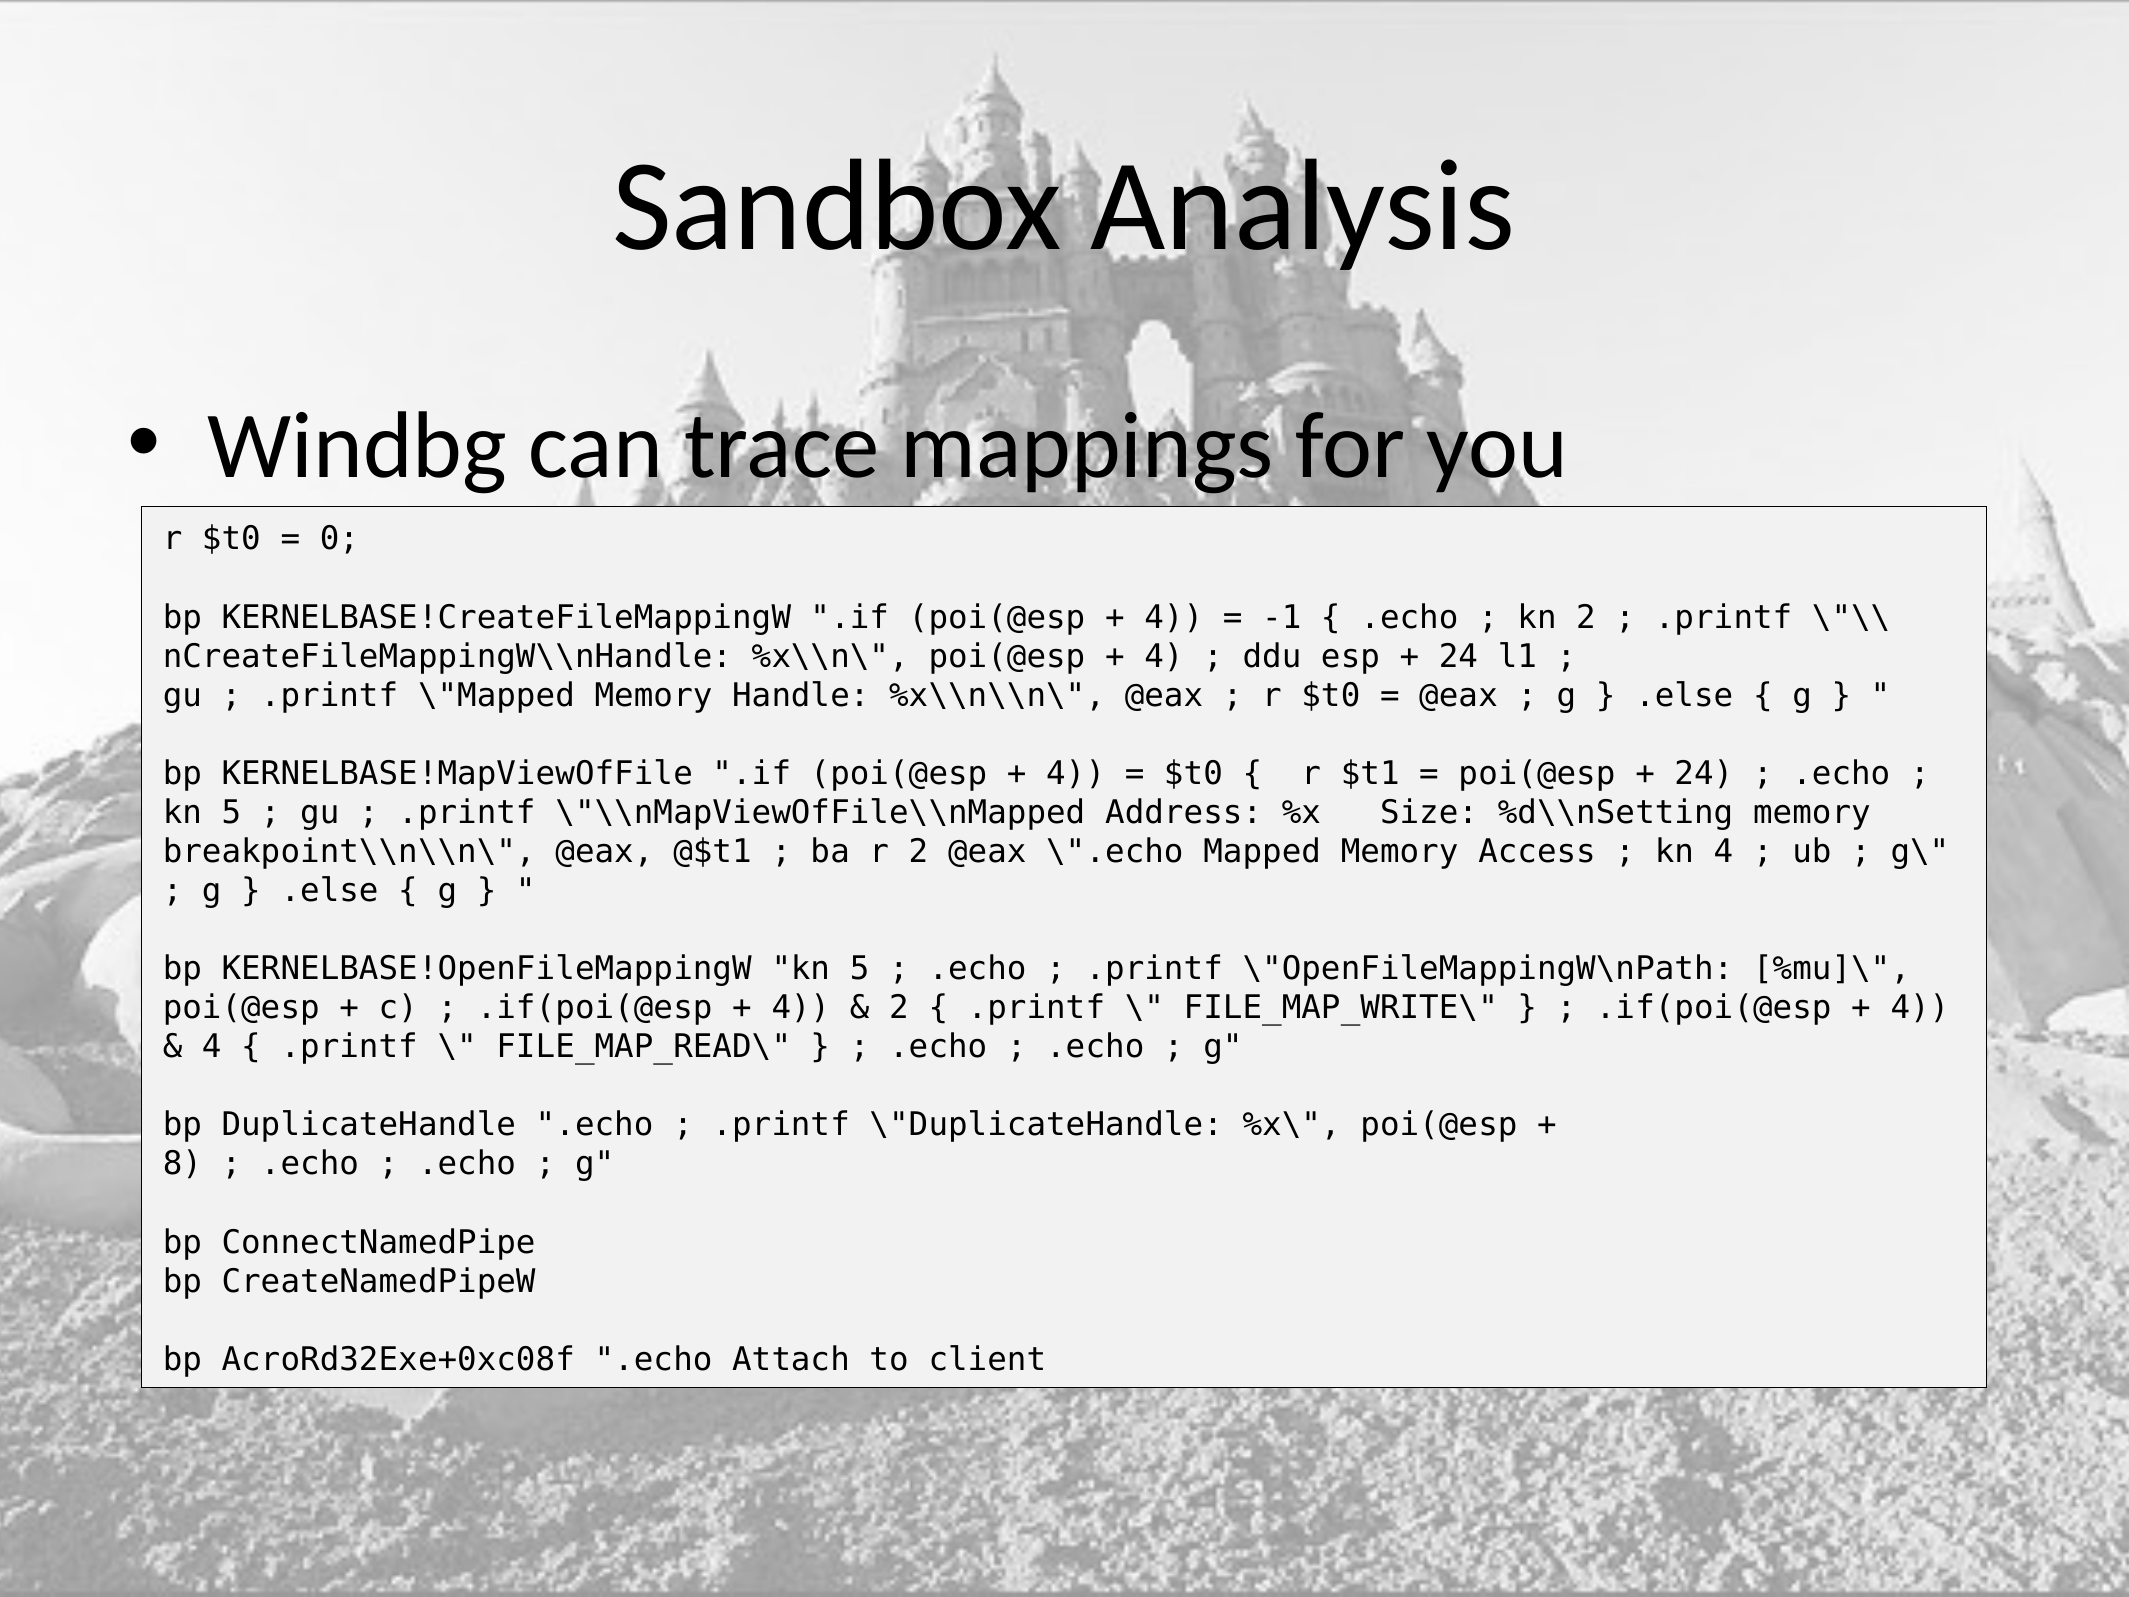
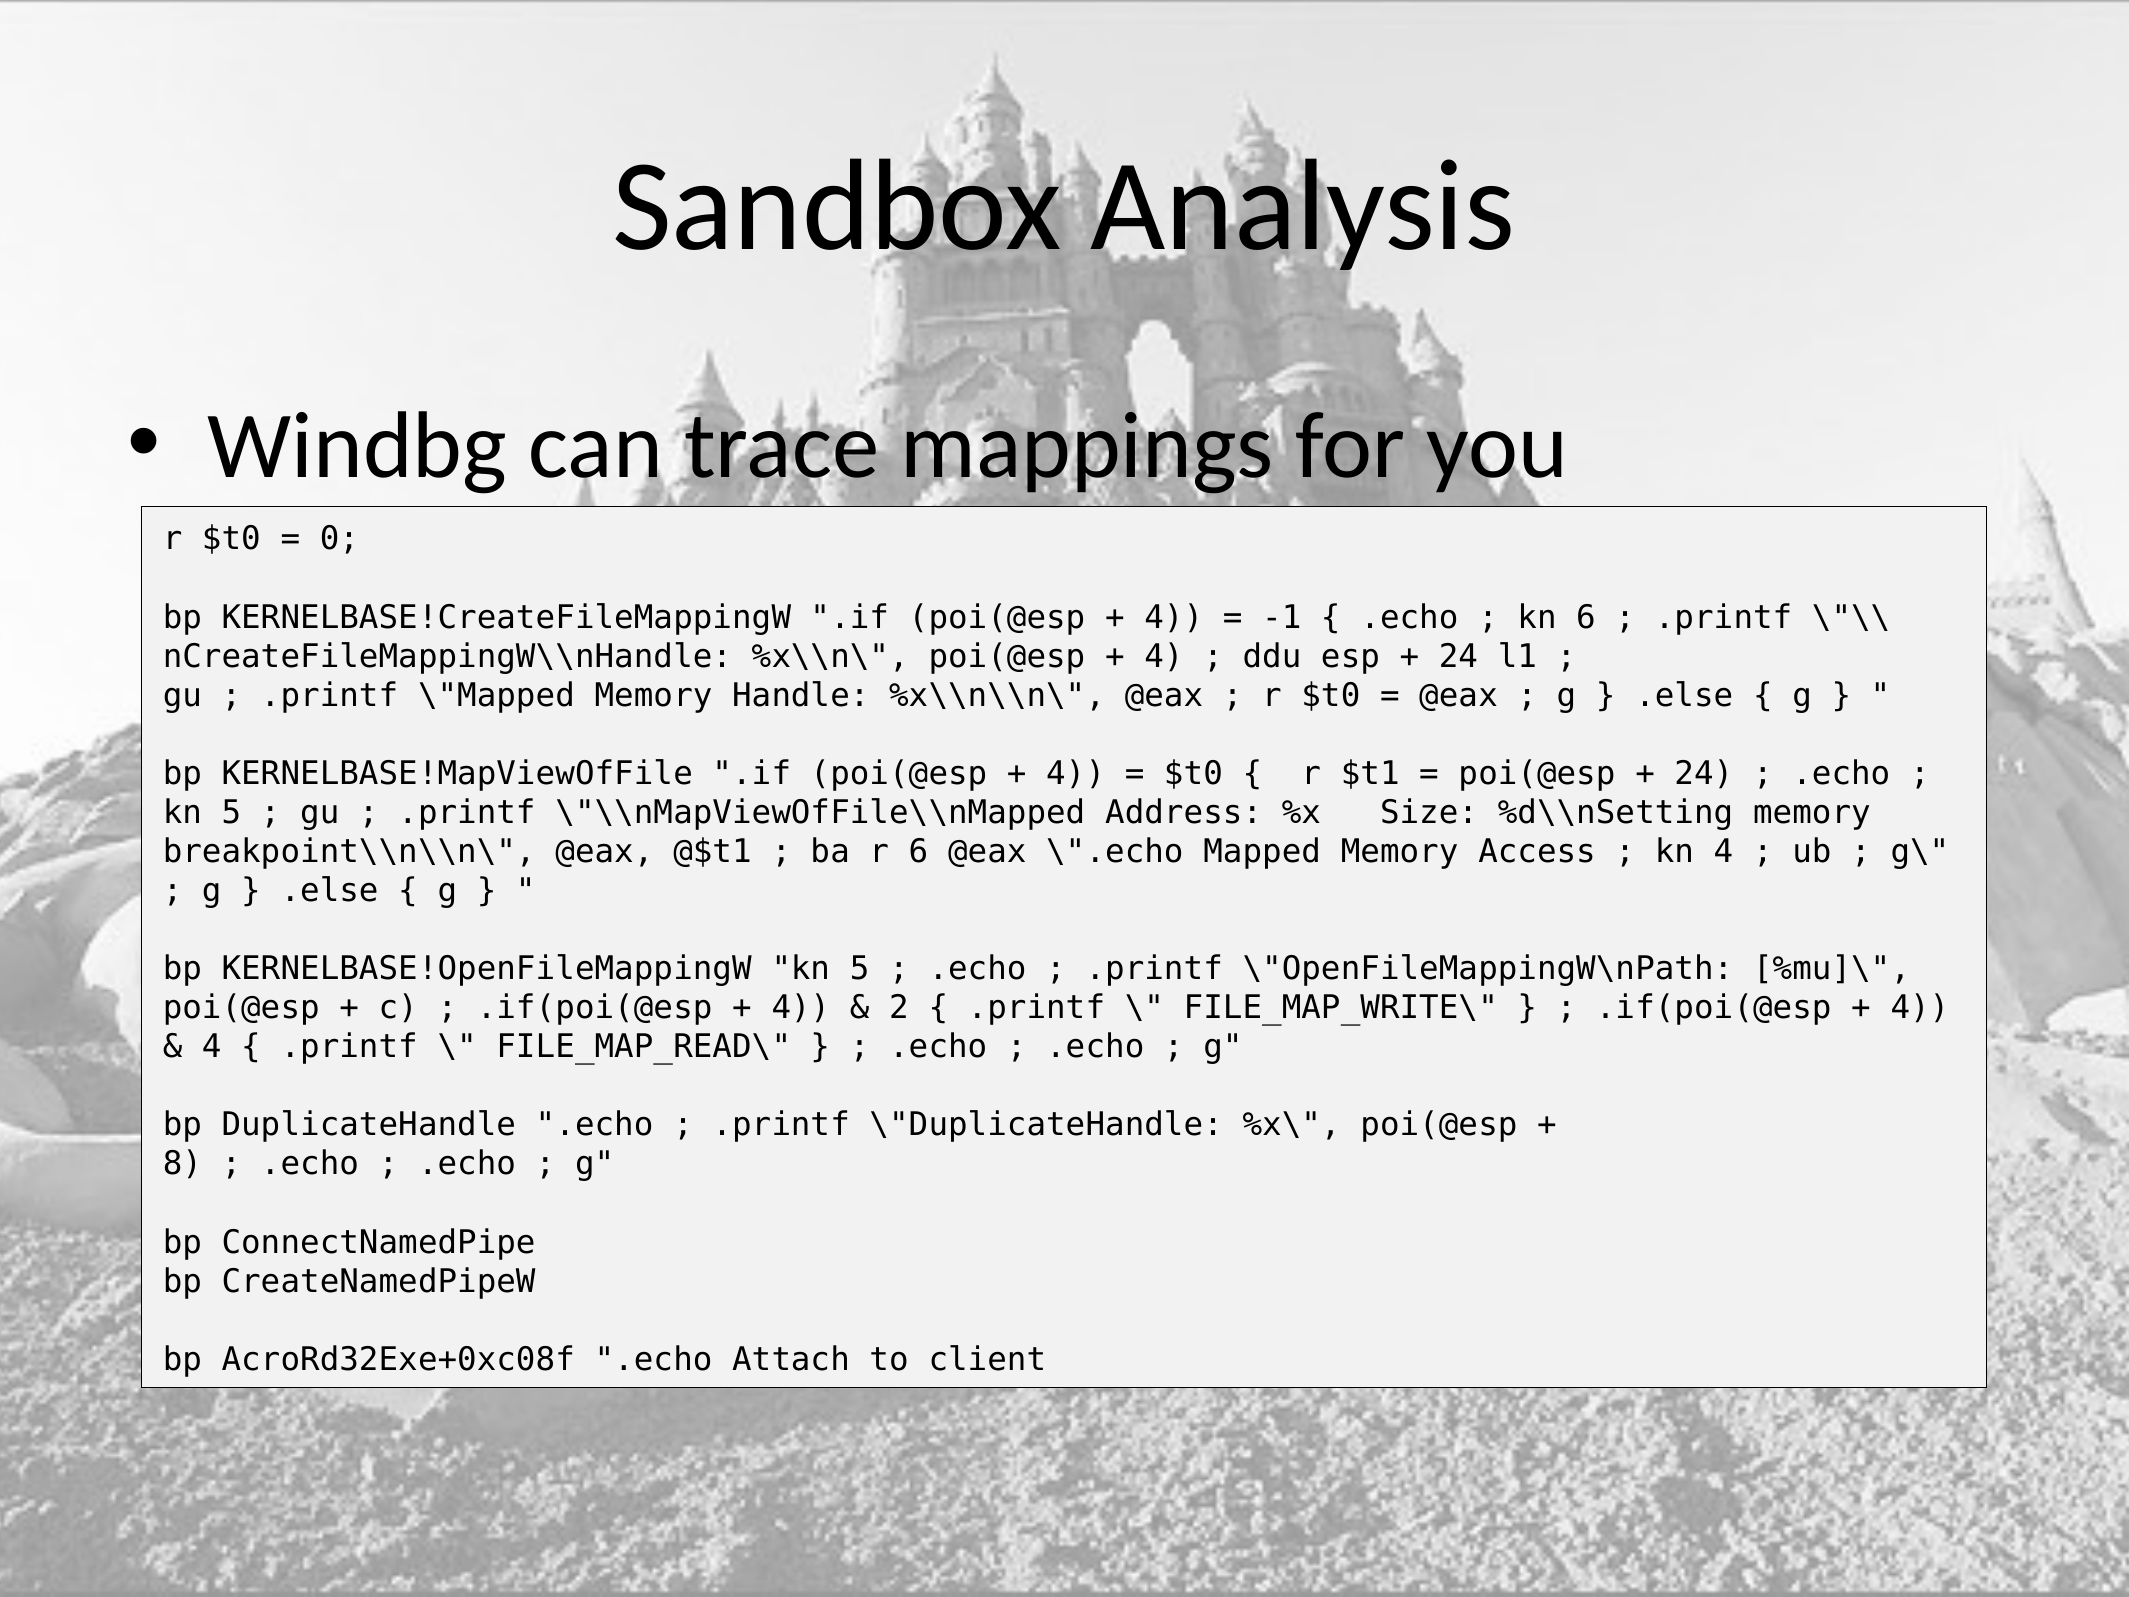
kn 2: 2 -> 6
r 2: 2 -> 6
